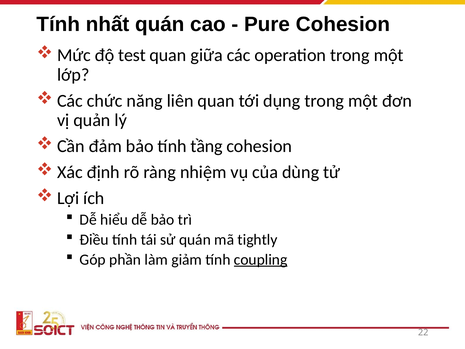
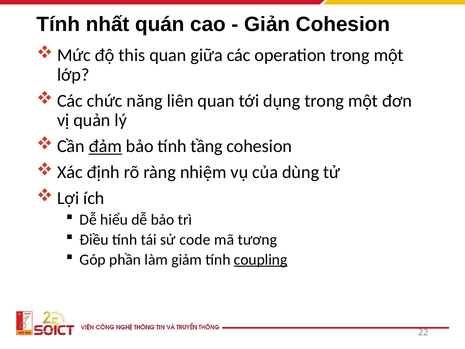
Pure: Pure -> Giản
test: test -> this
đảm underline: none -> present
sử quán: quán -> code
tightly: tightly -> tương
